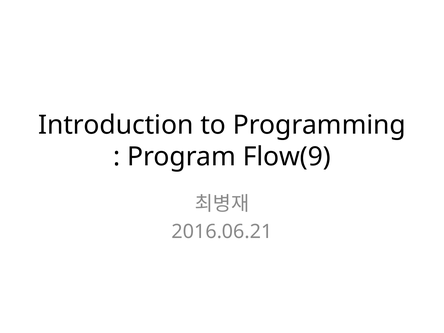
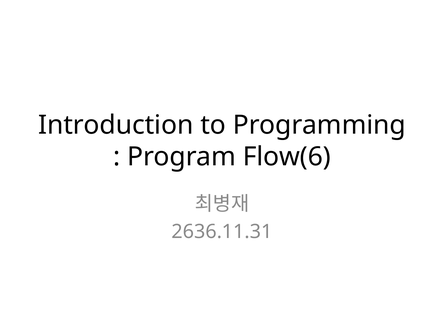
Flow(9: Flow(9 -> Flow(6
2016.06.21: 2016.06.21 -> 2636.11.31
